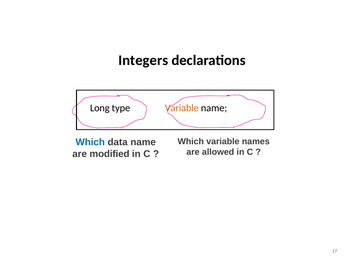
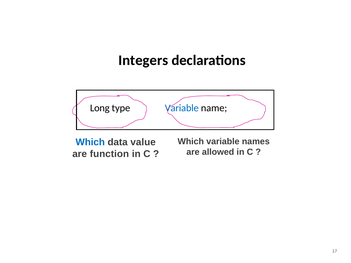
Variable at (182, 108) colour: orange -> blue
data name: name -> value
modified: modified -> function
